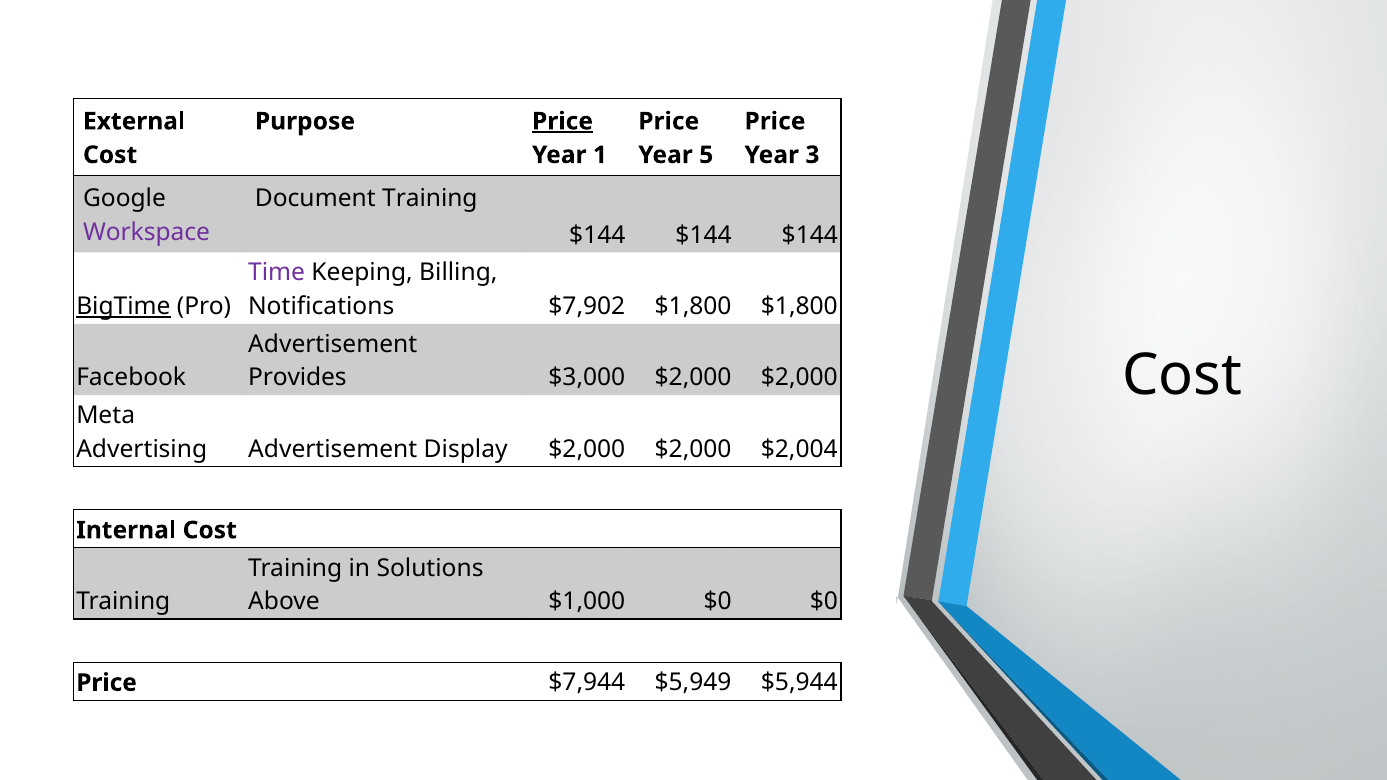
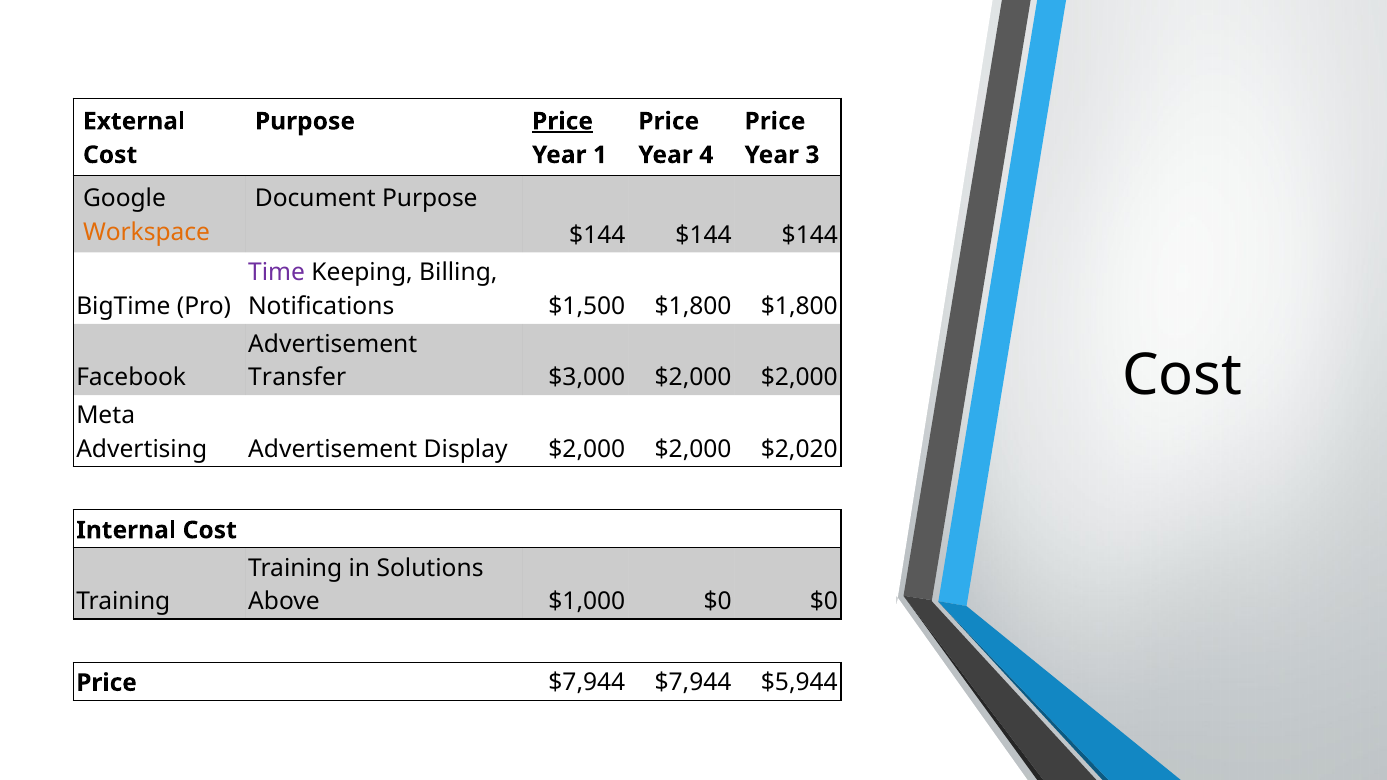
5: 5 -> 4
Document Training: Training -> Purpose
Workspace colour: purple -> orange
BigTime underline: present -> none
$7,902: $7,902 -> $1,500
Provides: Provides -> Transfer
$2,004: $2,004 -> $2,020
$7,944 $5,949: $5,949 -> $7,944
